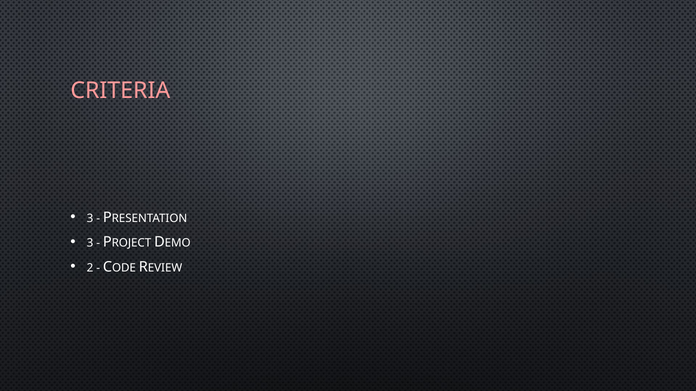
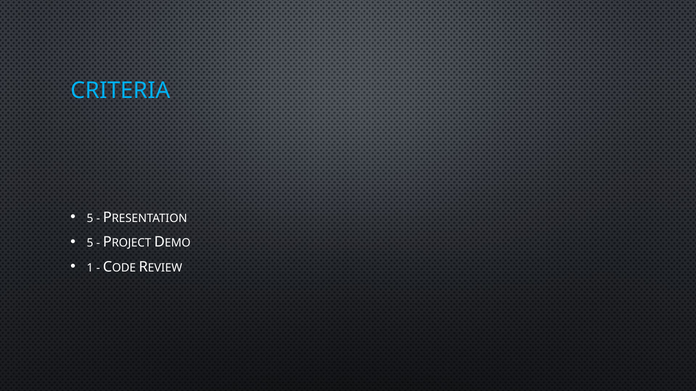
CRITERIA colour: pink -> light blue
3 at (90, 219): 3 -> 5
3 at (90, 243): 3 -> 5
2: 2 -> 1
